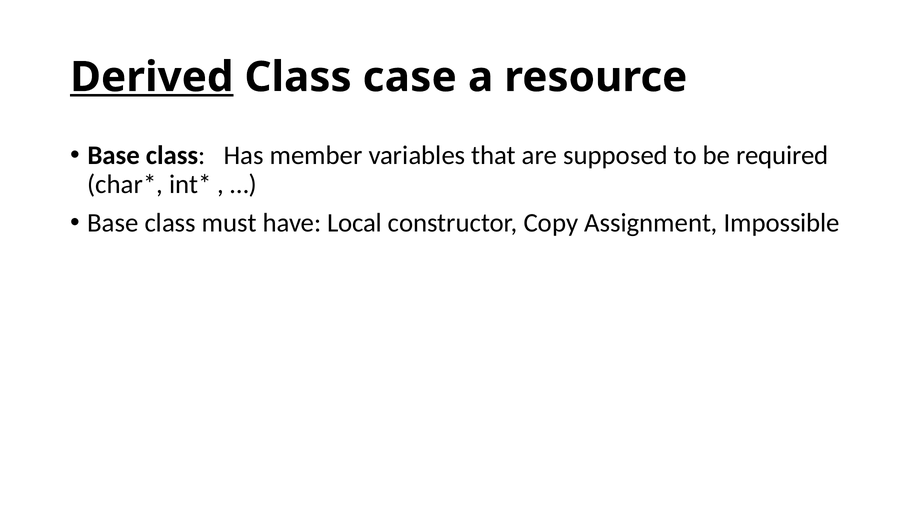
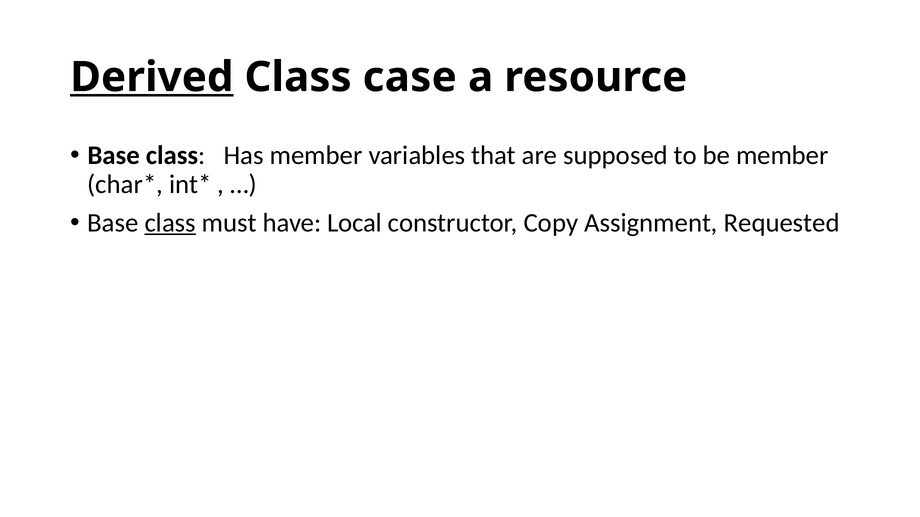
be required: required -> member
class at (170, 223) underline: none -> present
Impossible: Impossible -> Requested
